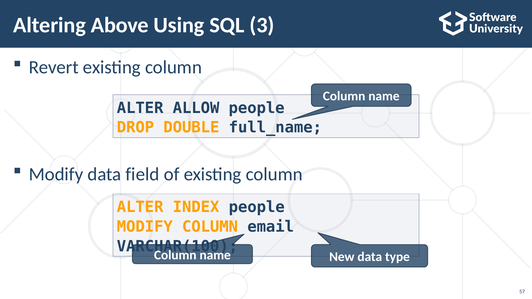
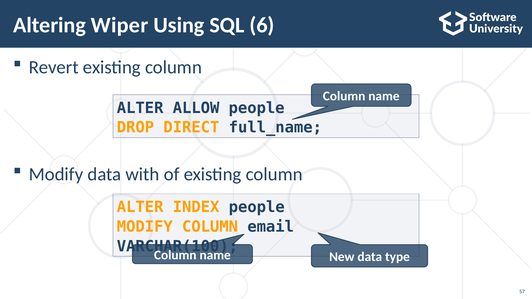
Above: Above -> Wiper
3: 3 -> 6
DOUBLE: DOUBLE -> DIRECT
field: field -> with
